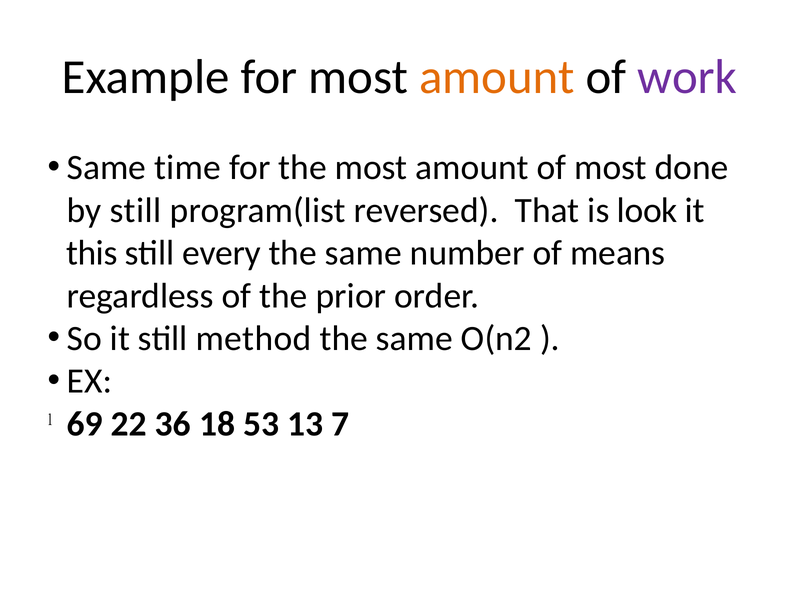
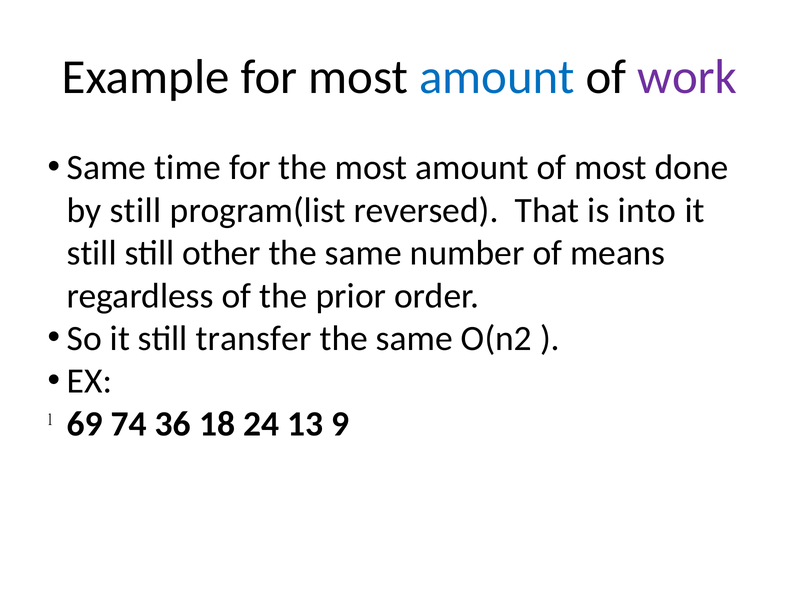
amount at (497, 77) colour: orange -> blue
look: look -> into
this at (92, 253): this -> still
every: every -> other
method: method -> transfer
22: 22 -> 74
53: 53 -> 24
7: 7 -> 9
